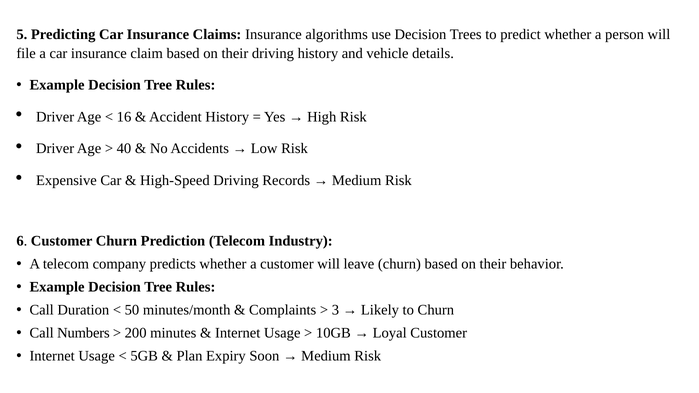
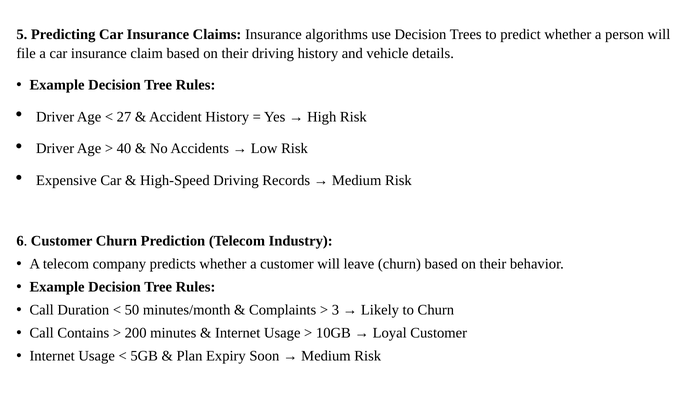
16: 16 -> 27
Numbers: Numbers -> Contains
